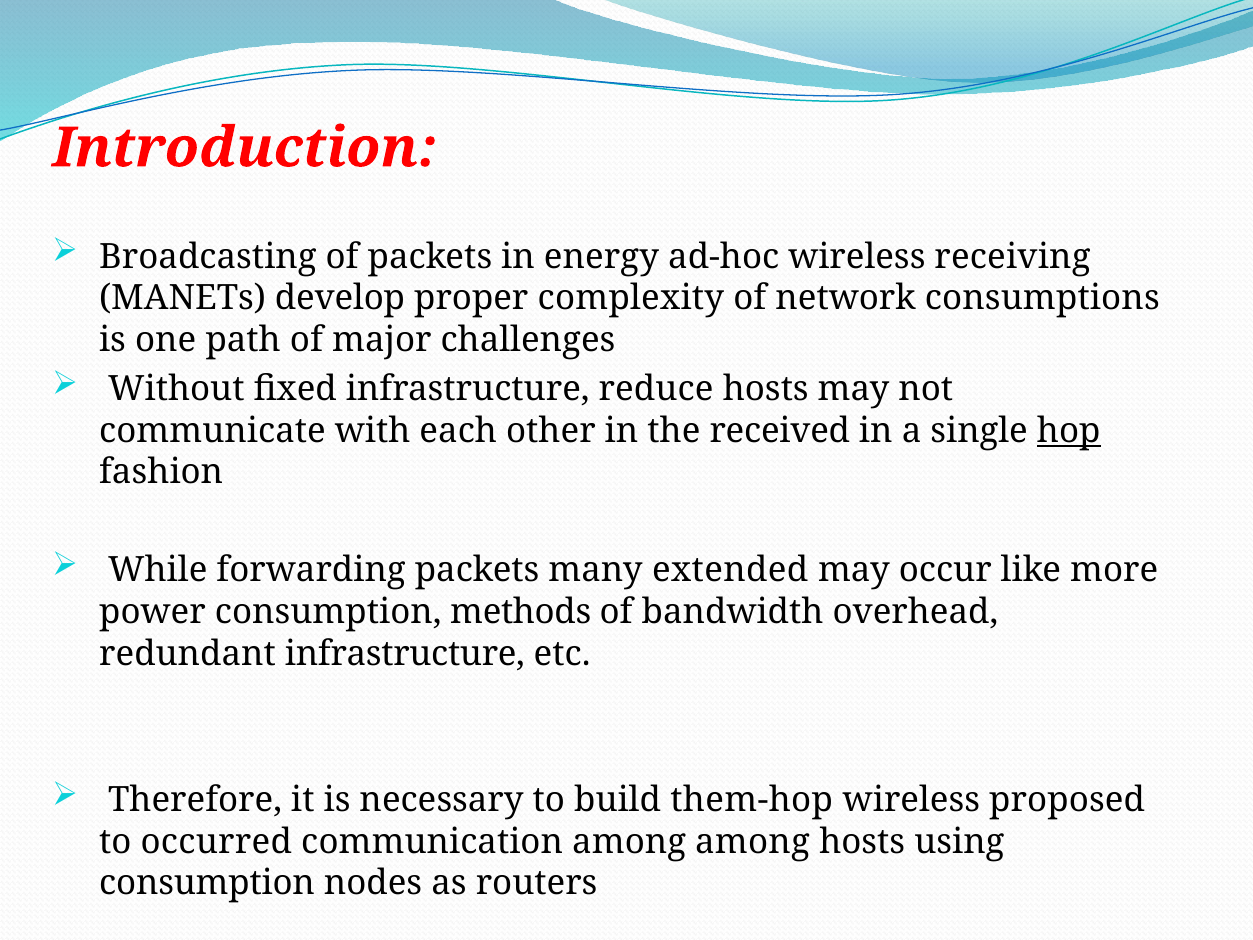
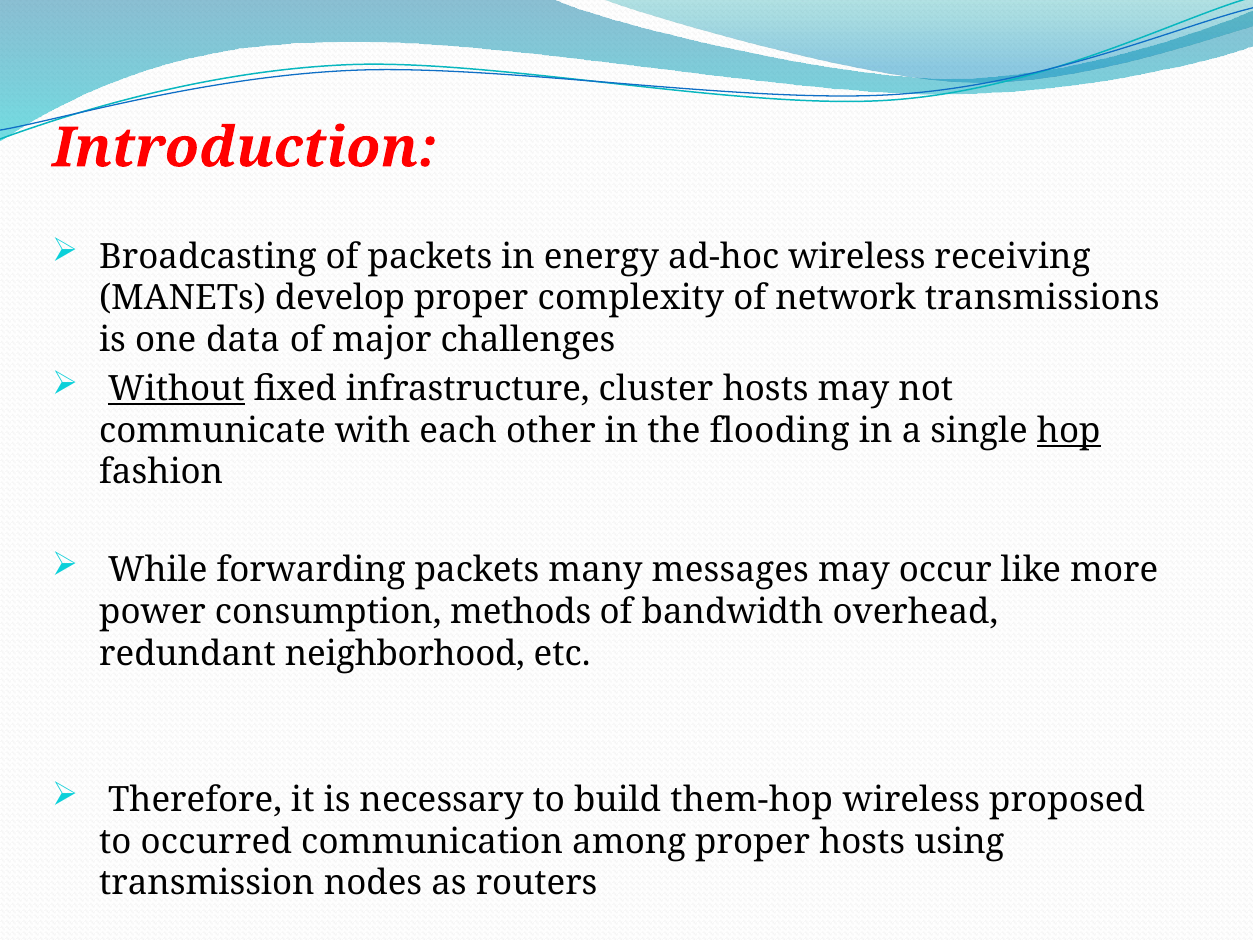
consumptions: consumptions -> transmissions
path: path -> data
Without underline: none -> present
reduce: reduce -> cluster
received: received -> flooding
extended: extended -> messages
redundant infrastructure: infrastructure -> neighborhood
among among: among -> proper
consumption at (207, 883): consumption -> transmission
